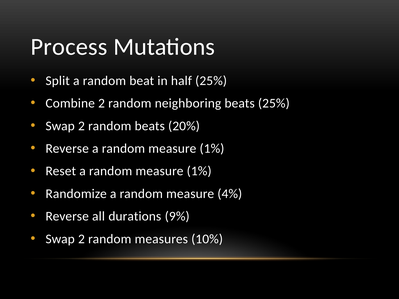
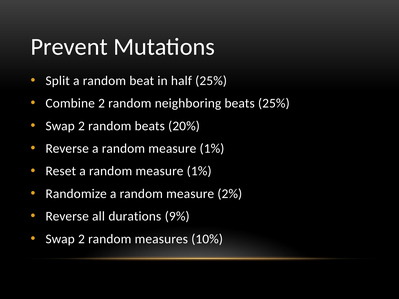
Process: Process -> Prevent
4%: 4% -> 2%
